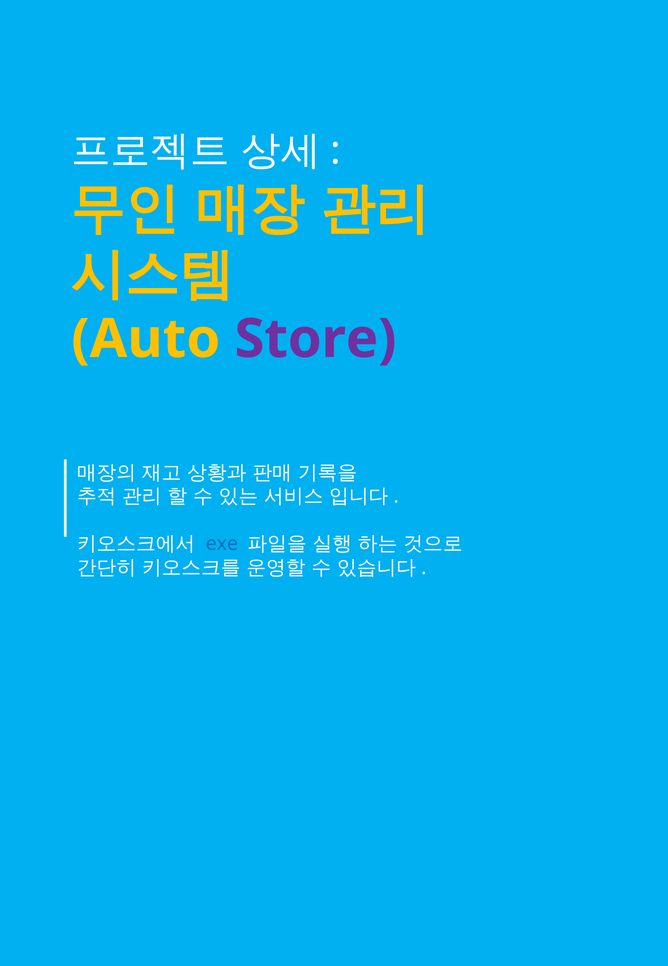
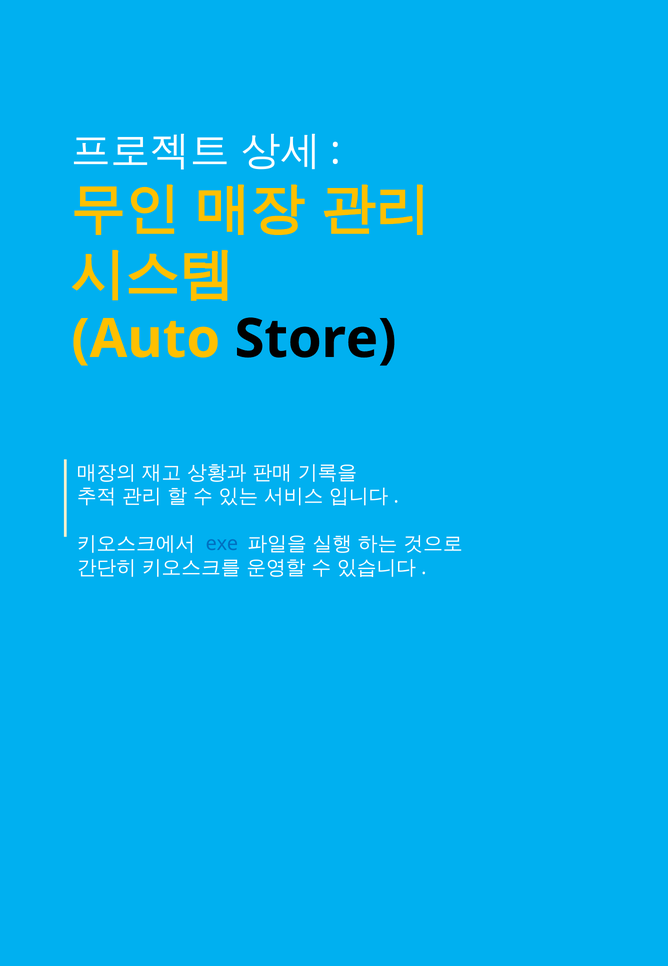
Store colour: purple -> black
